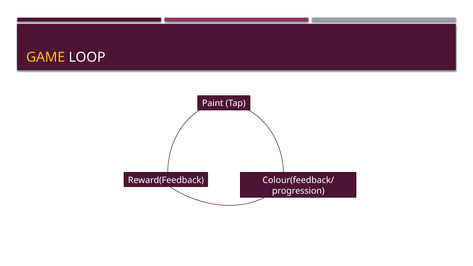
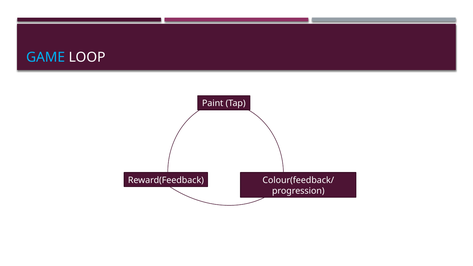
GAME colour: yellow -> light blue
